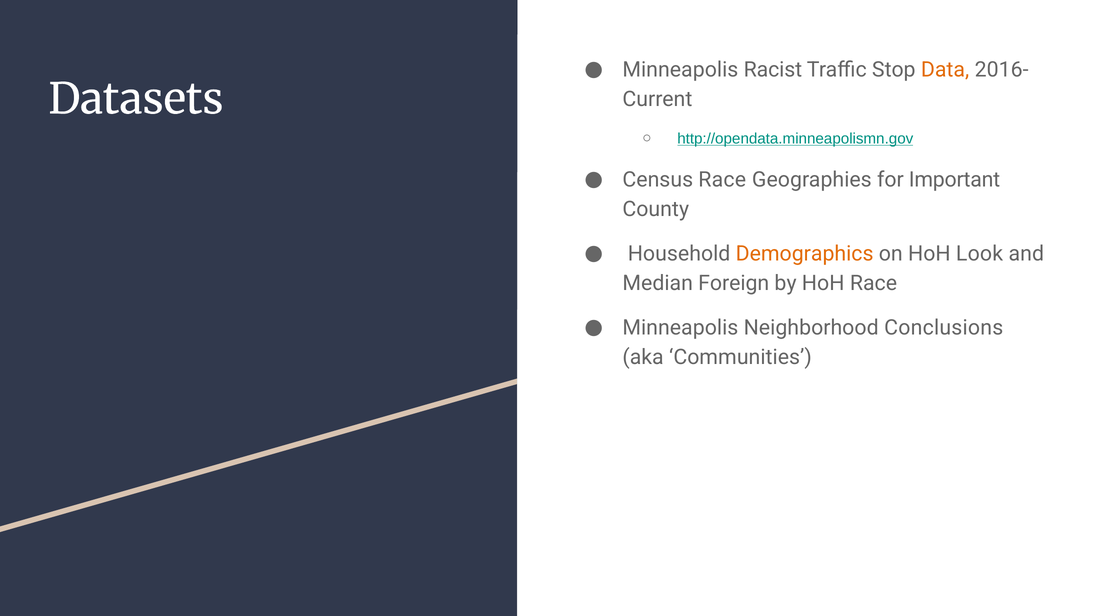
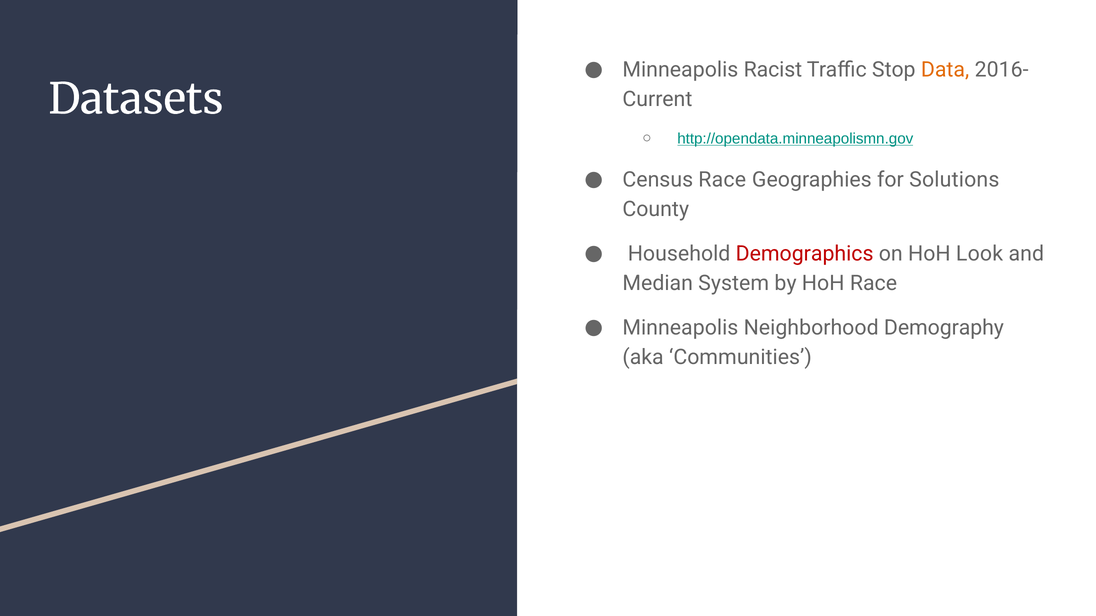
Important: Important -> Solutions
Demographics colour: orange -> red
Foreign: Foreign -> System
Conclusions: Conclusions -> Demography
